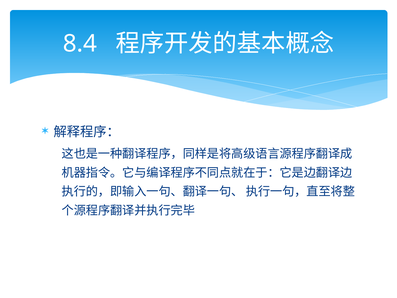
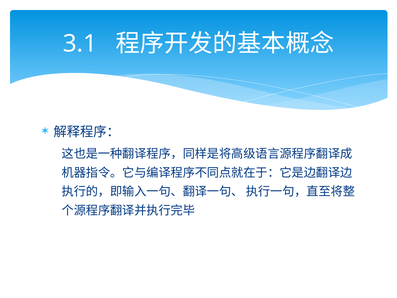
8.4: 8.4 -> 3.1
